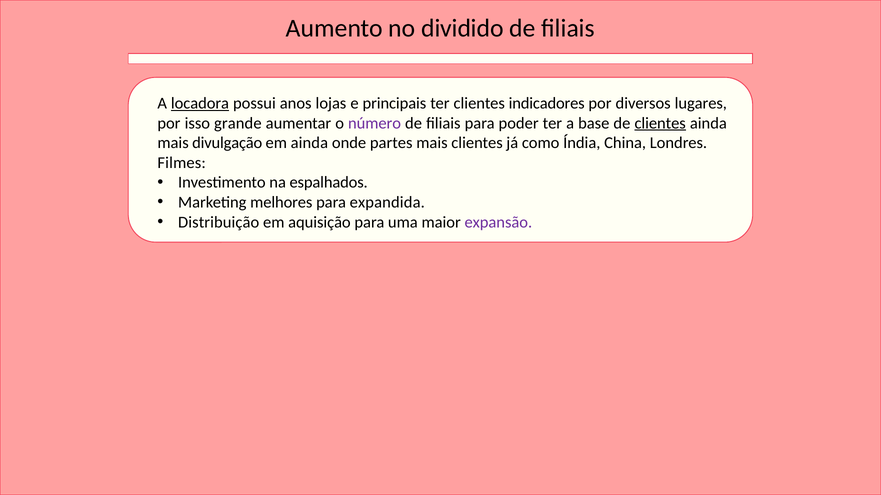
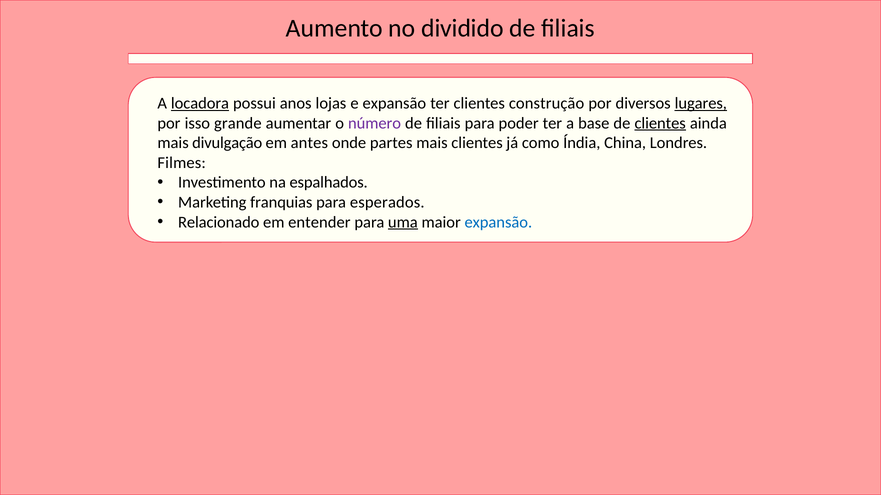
e principais: principais -> expansão
indicadores: indicadores -> construção
lugares underline: none -> present
em ainda: ainda -> antes
melhores: melhores -> franquias
expandida: expandida -> esperados
Distribuição: Distribuição -> Relacionado
aquisição: aquisição -> entender
uma underline: none -> present
expansão at (498, 222) colour: purple -> blue
